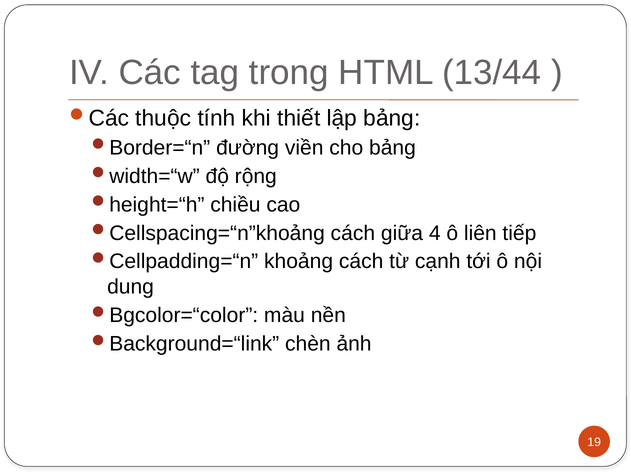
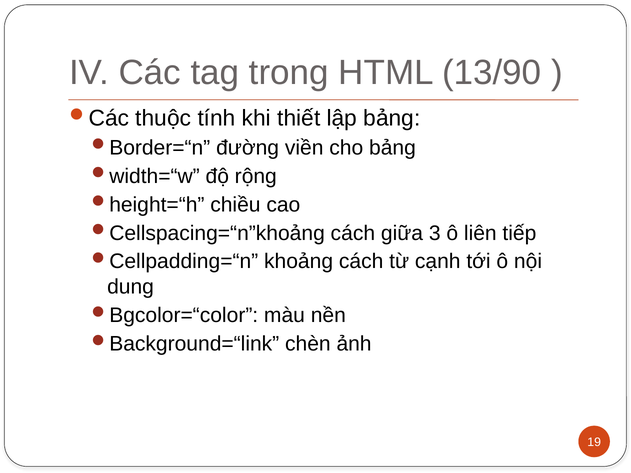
13/44: 13/44 -> 13/90
4: 4 -> 3
